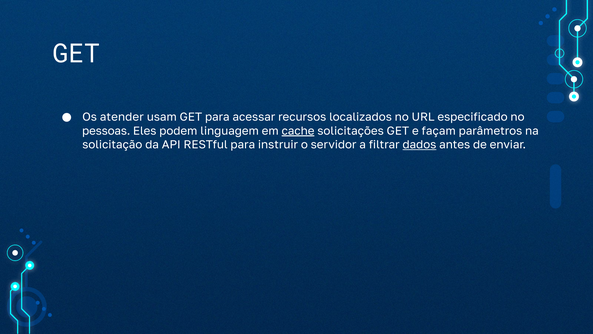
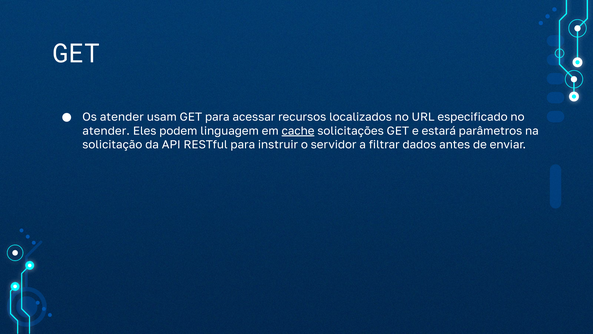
pessoas at (106, 131): pessoas -> atender
façam: façam -> estará
dados underline: present -> none
